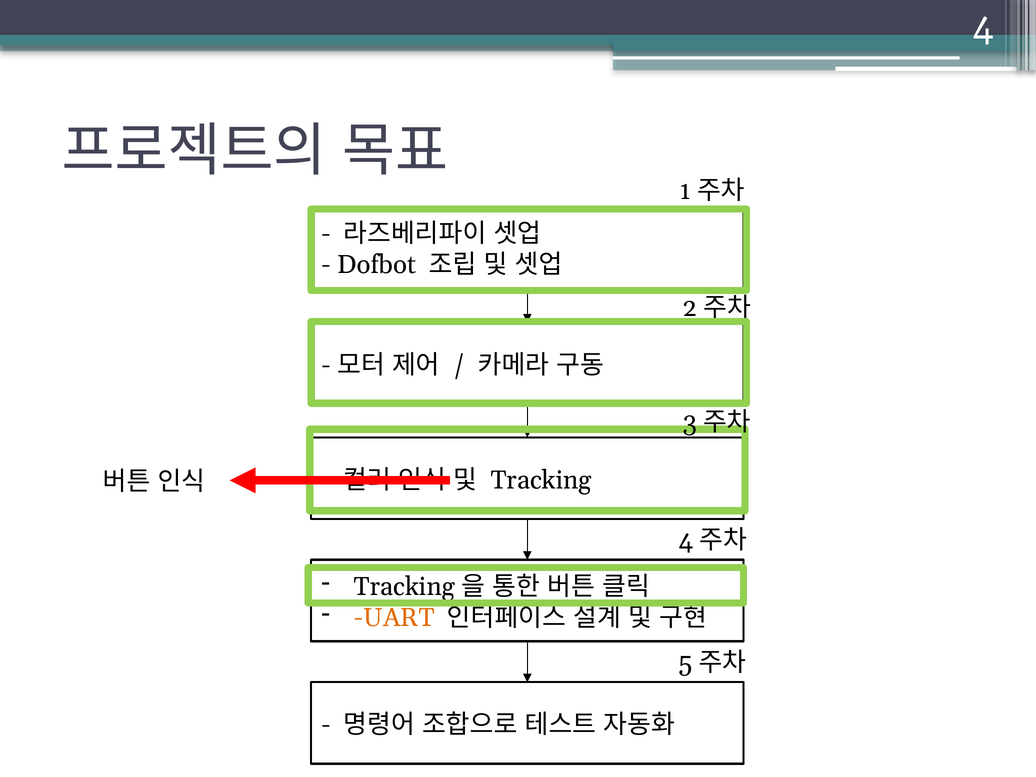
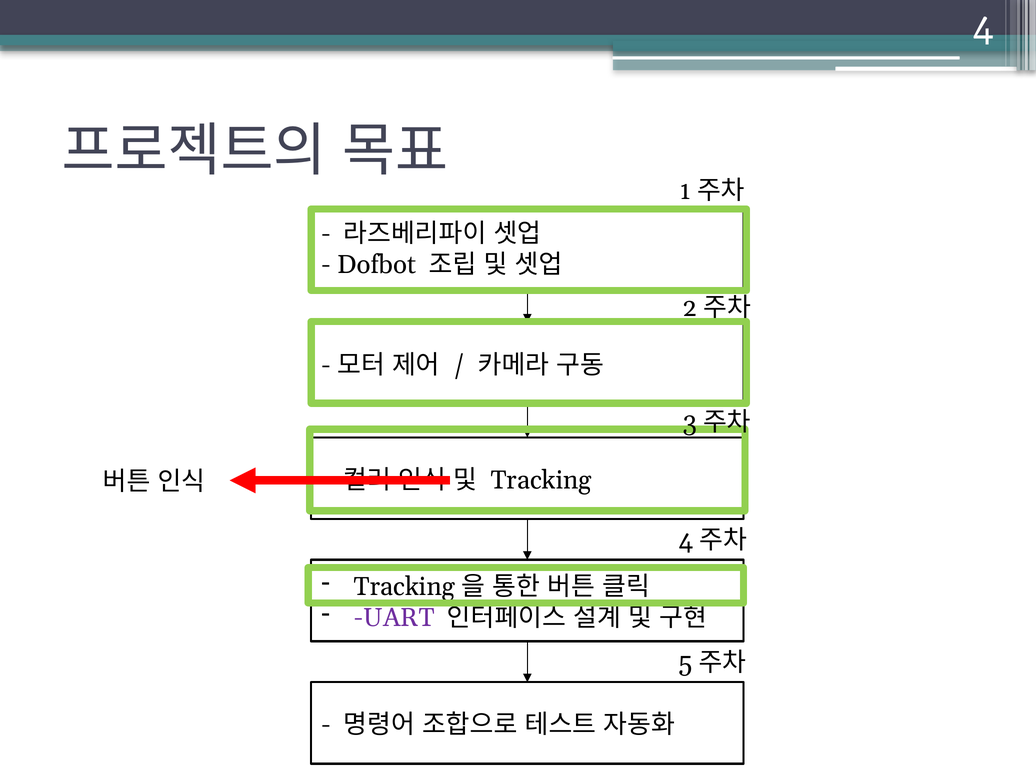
UART colour: orange -> purple
